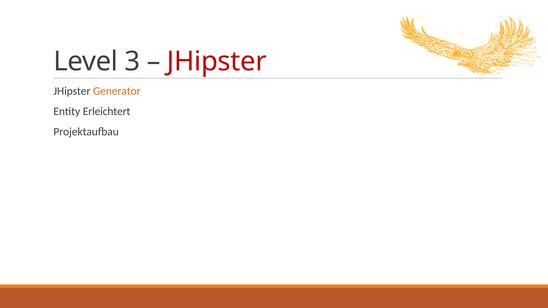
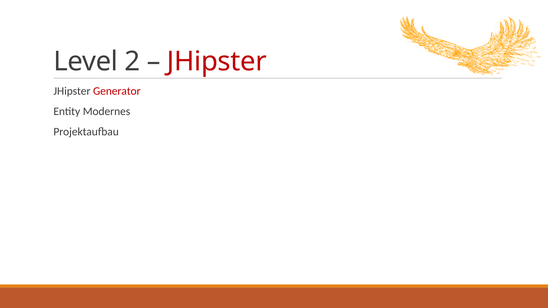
3: 3 -> 2
Generator colour: orange -> red
Erleichtert: Erleichtert -> Modernes
